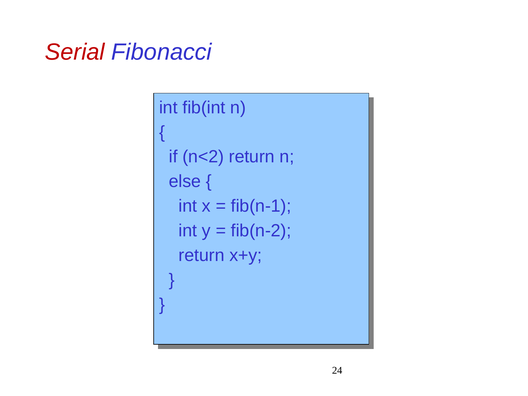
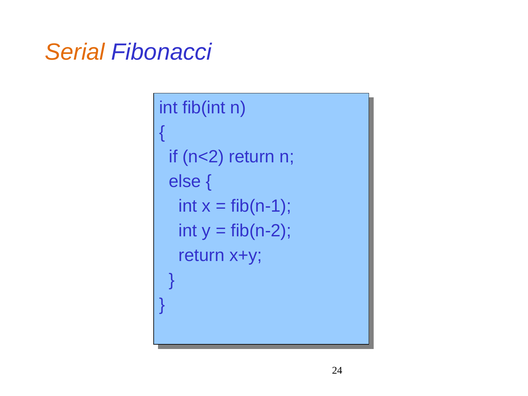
Serial colour: red -> orange
